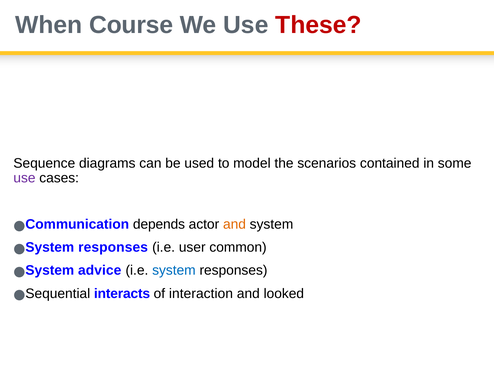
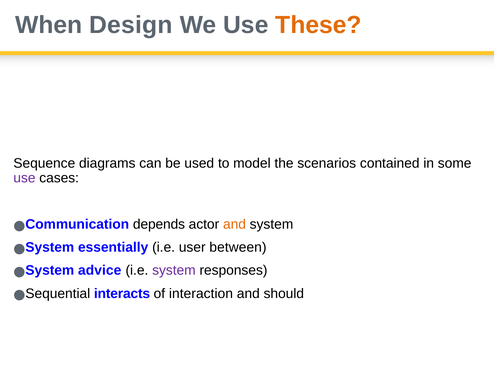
Course: Course -> Design
These colour: red -> orange
responses at (113, 247): responses -> essentially
common: common -> between
system at (174, 270) colour: blue -> purple
looked: looked -> should
